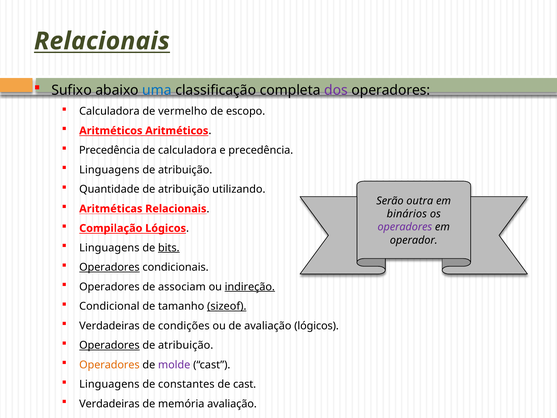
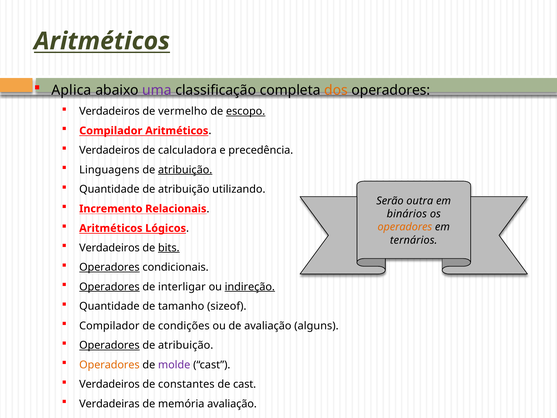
Relacionais at (102, 41): Relacionais -> Aritméticos
Sufixo: Sufixo -> Aplica
uma colour: blue -> purple
dos colour: purple -> orange
Calculadora at (109, 111): Calculadora -> Verdadeiros
escopo underline: none -> present
Aritméticos at (111, 131): Aritméticos -> Compilador
Precedência at (109, 150): Precedência -> Verdadeiros
atribuição at (185, 170) underline: none -> present
Aritméticas: Aritméticas -> Incremento
Compilação at (111, 228): Compilação -> Aritméticos
operadores at (405, 227) colour: purple -> orange
operador: operador -> ternários
Linguagens at (109, 248): Linguagens -> Verdadeiros
Operadores at (109, 287) underline: none -> present
associam: associam -> interligar
Condicional at (109, 306): Condicional -> Quantidade
sizeof underline: present -> none
Verdadeiras at (109, 326): Verdadeiras -> Compilador
avaliação lógicos: lógicos -> alguns
Linguagens at (109, 384): Linguagens -> Verdadeiros
